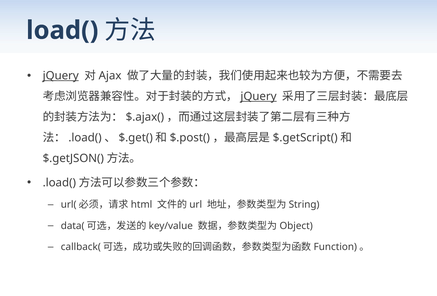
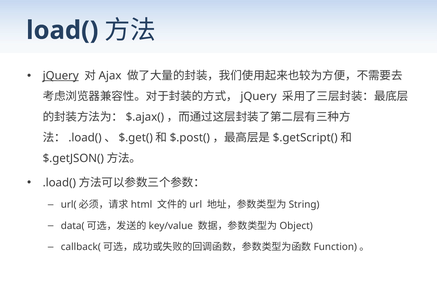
jQuery at (259, 97) underline: present -> none
